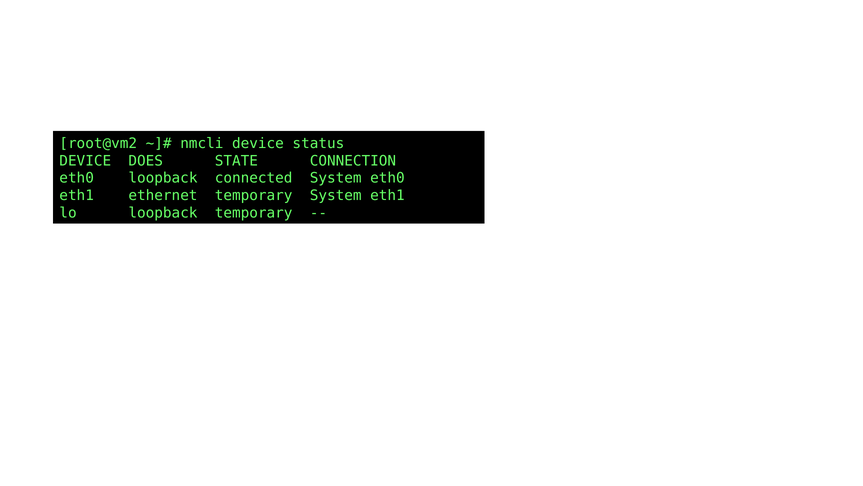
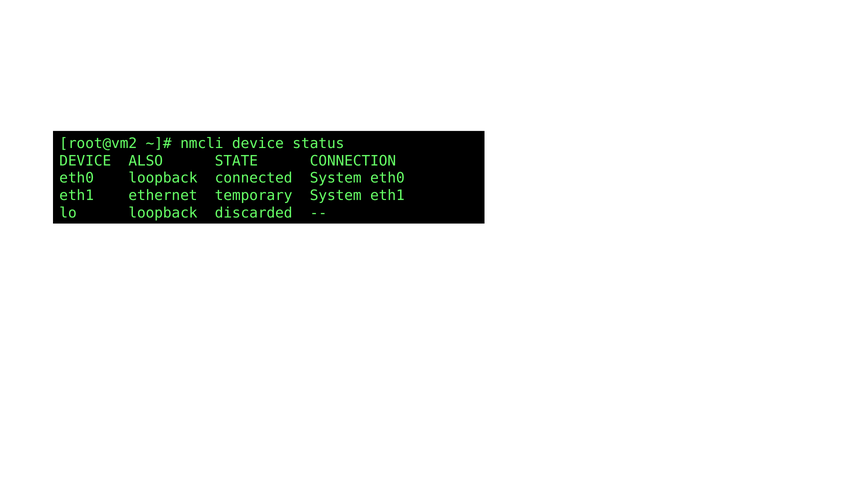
DOES: DOES -> ALSO
loopback temporary: temporary -> discarded
